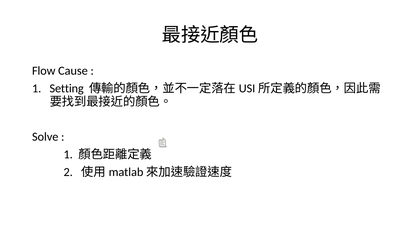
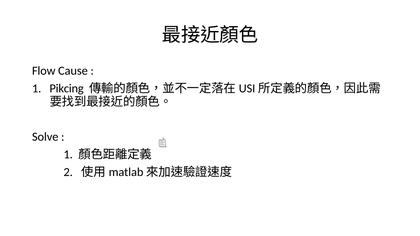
Setting: Setting -> Pikcing
